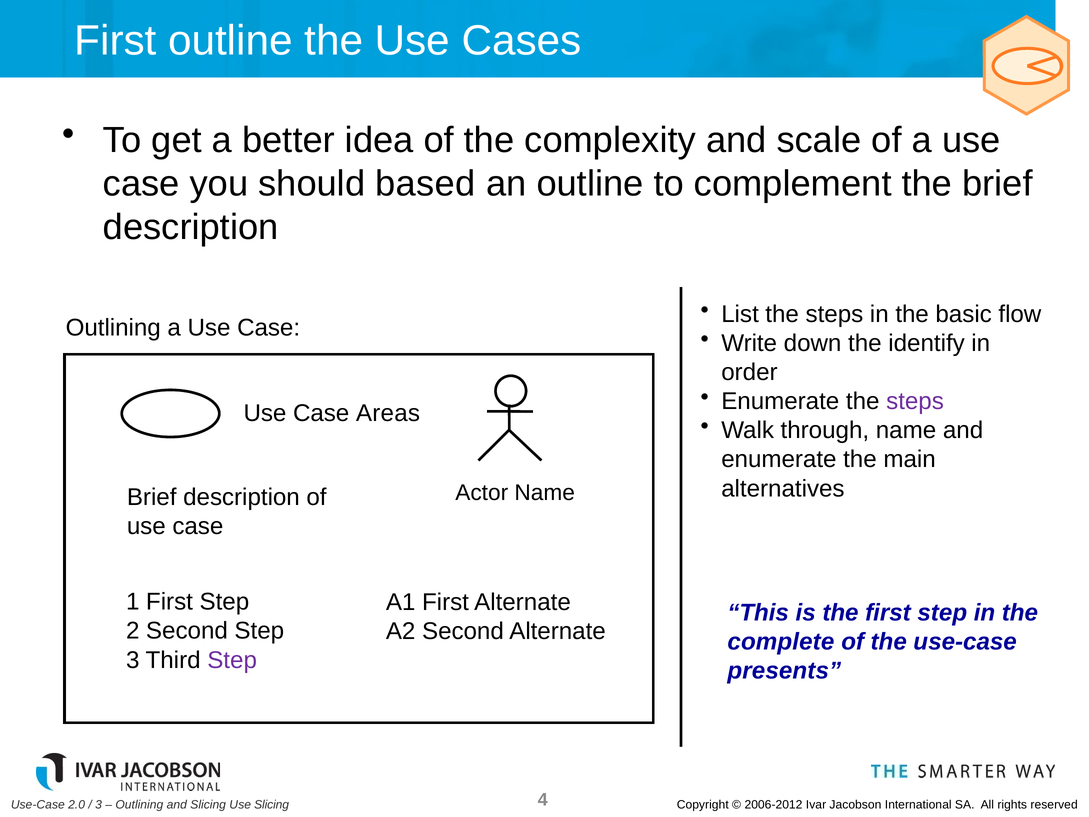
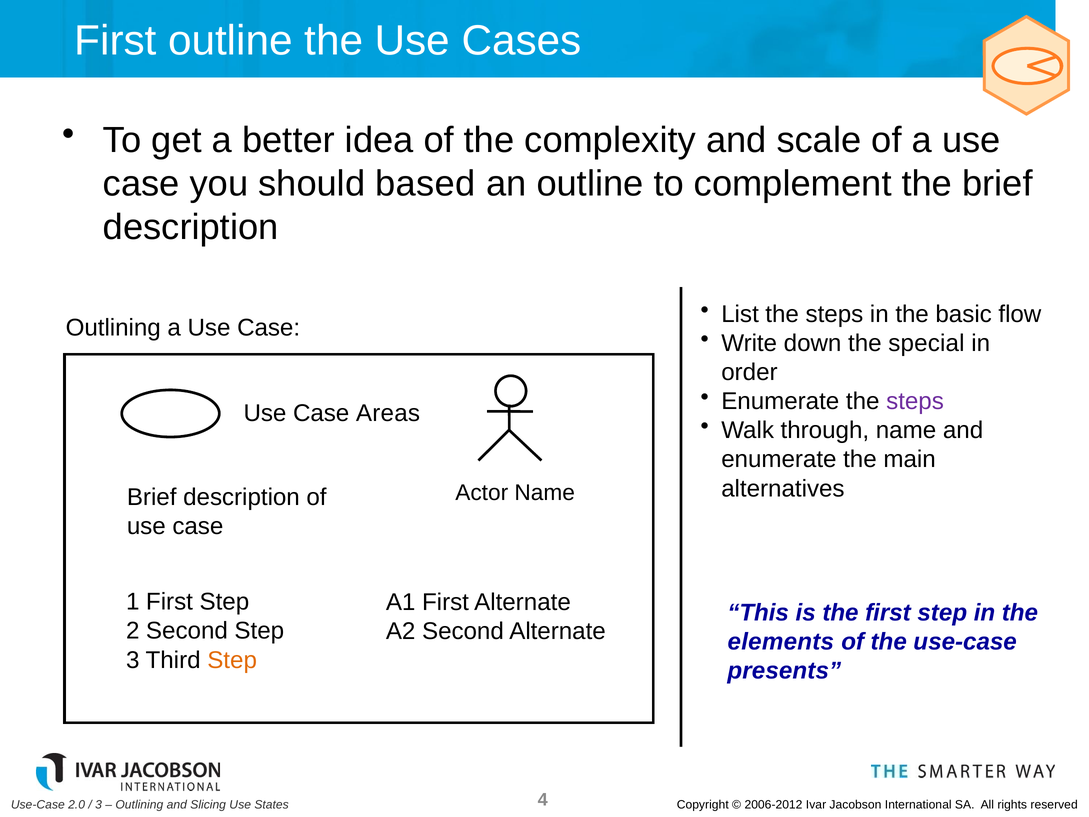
identify: identify -> special
complete: complete -> elements
Step at (232, 660) colour: purple -> orange
Use Slicing: Slicing -> States
